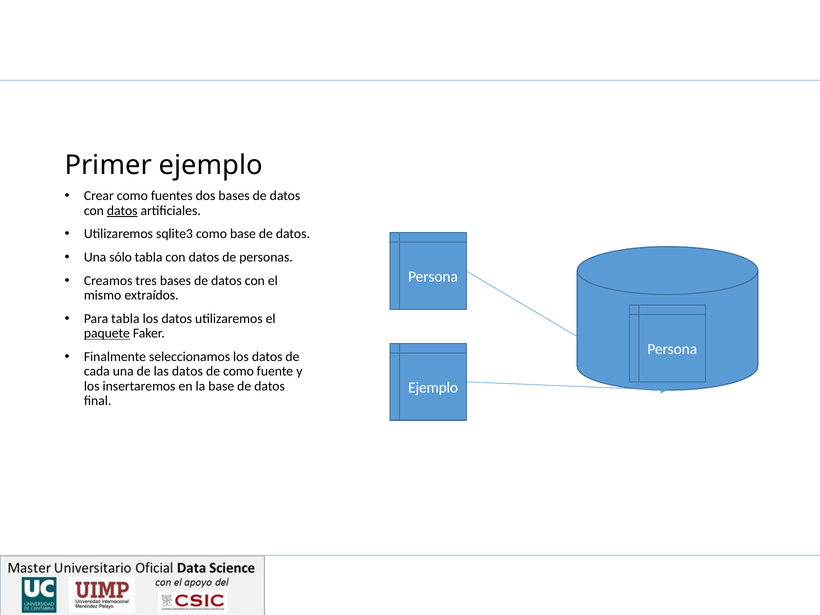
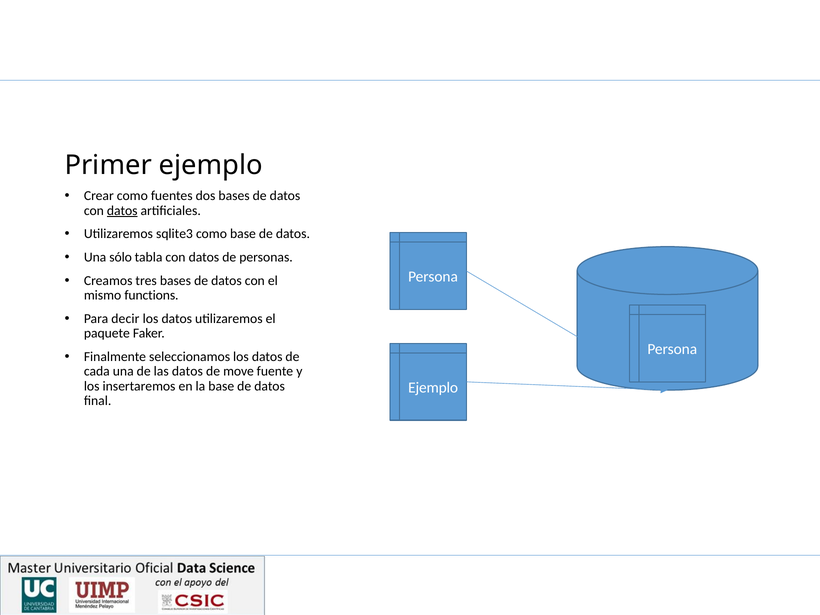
extraídos: extraídos -> functions
Para tabla: tabla -> decir
paquete underline: present -> none
de como: como -> move
